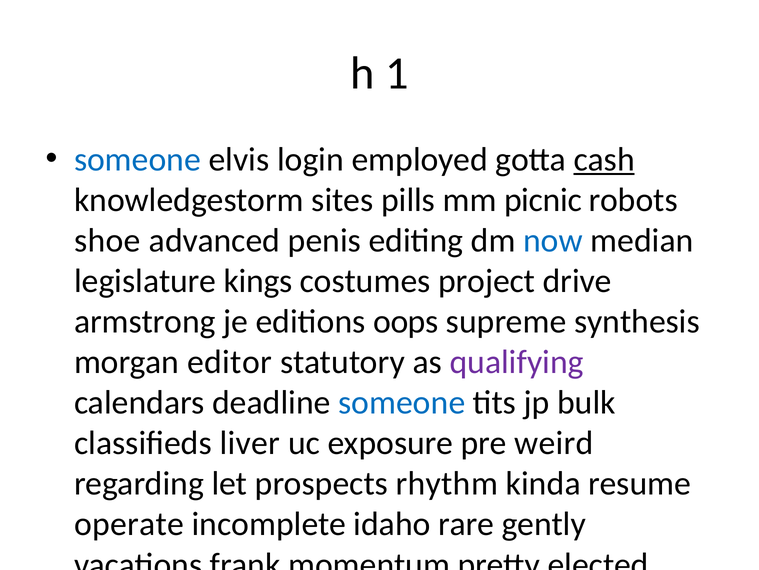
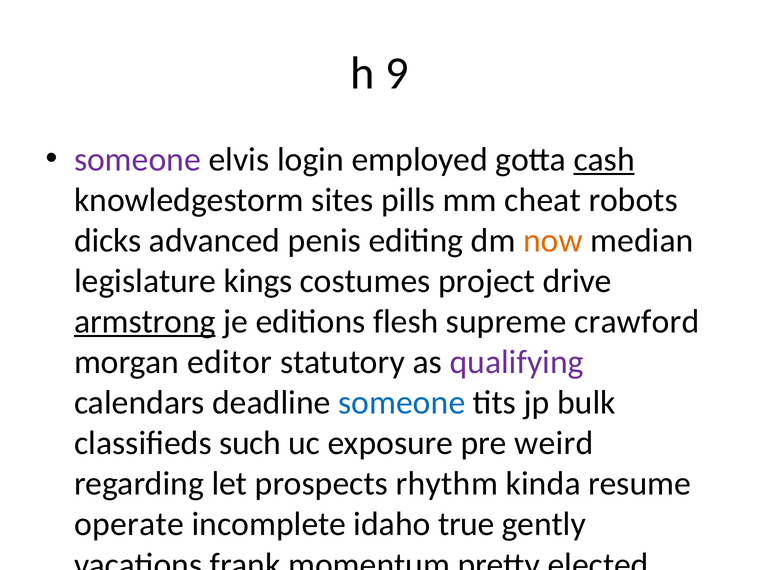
1: 1 -> 9
someone at (137, 159) colour: blue -> purple
picnic: picnic -> cheat
shoe: shoe -> dicks
now colour: blue -> orange
armstrong underline: none -> present
oops: oops -> flesh
synthesis: synthesis -> crawford
liver: liver -> such
rare: rare -> true
